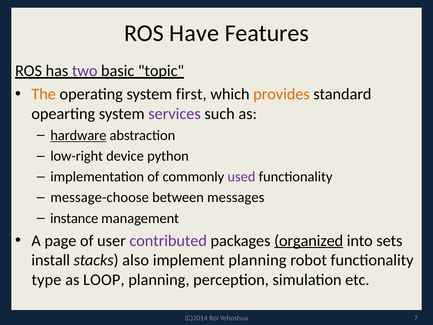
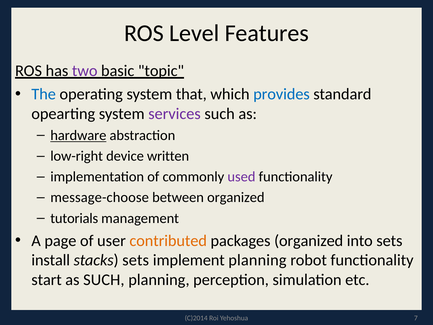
Have: Have -> Level
The colour: orange -> blue
first: first -> that
provides colour: orange -> blue
python: python -> written
between messages: messages -> organized
instance: instance -> tutorials
contributed colour: purple -> orange
organized at (309, 240) underline: present -> none
stacks also: also -> sets
type: type -> start
as LOOP: LOOP -> SUCH
